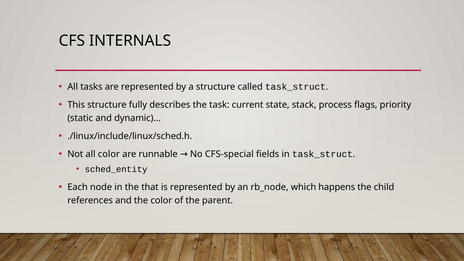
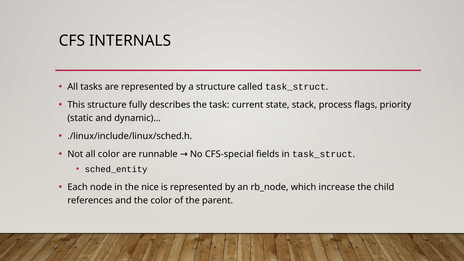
that: that -> nice
happens: happens -> increase
